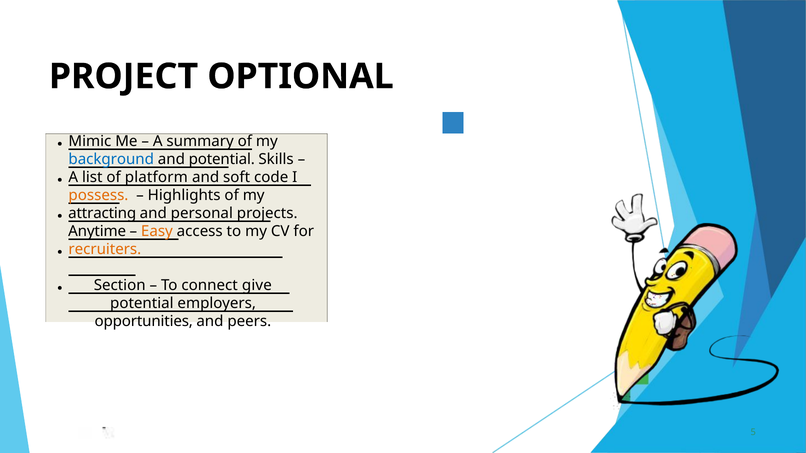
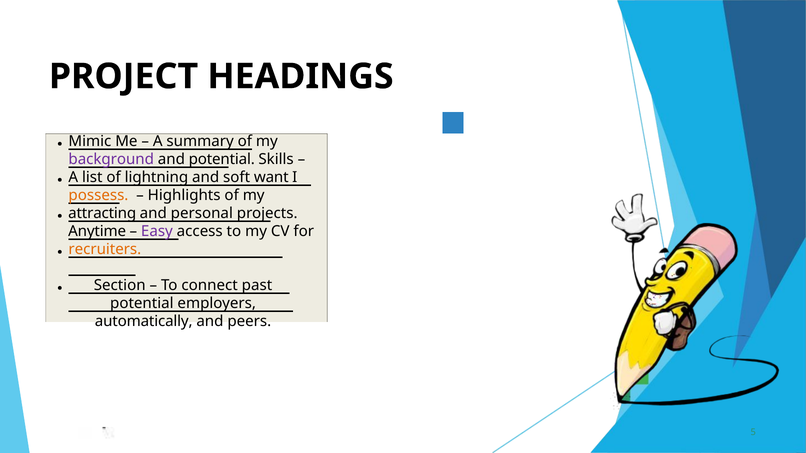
OPTIONAL: OPTIONAL -> HEADINGS
background colour: blue -> purple
platform: platform -> lightning
code: code -> want
Easy colour: orange -> purple
give: give -> past
opportunities: opportunities -> automatically
